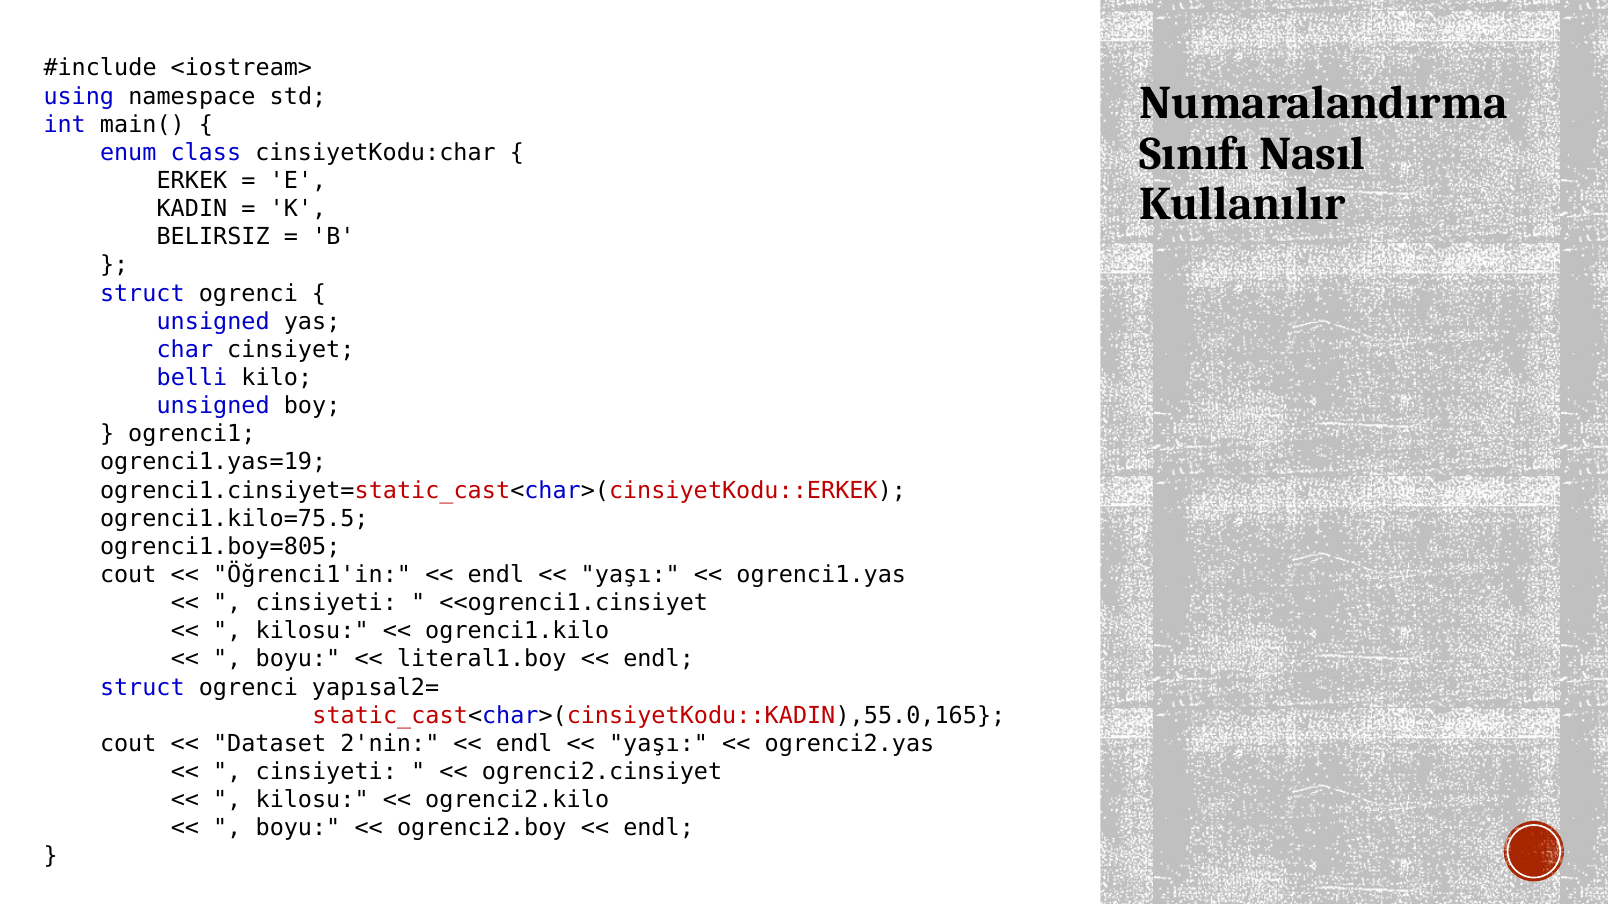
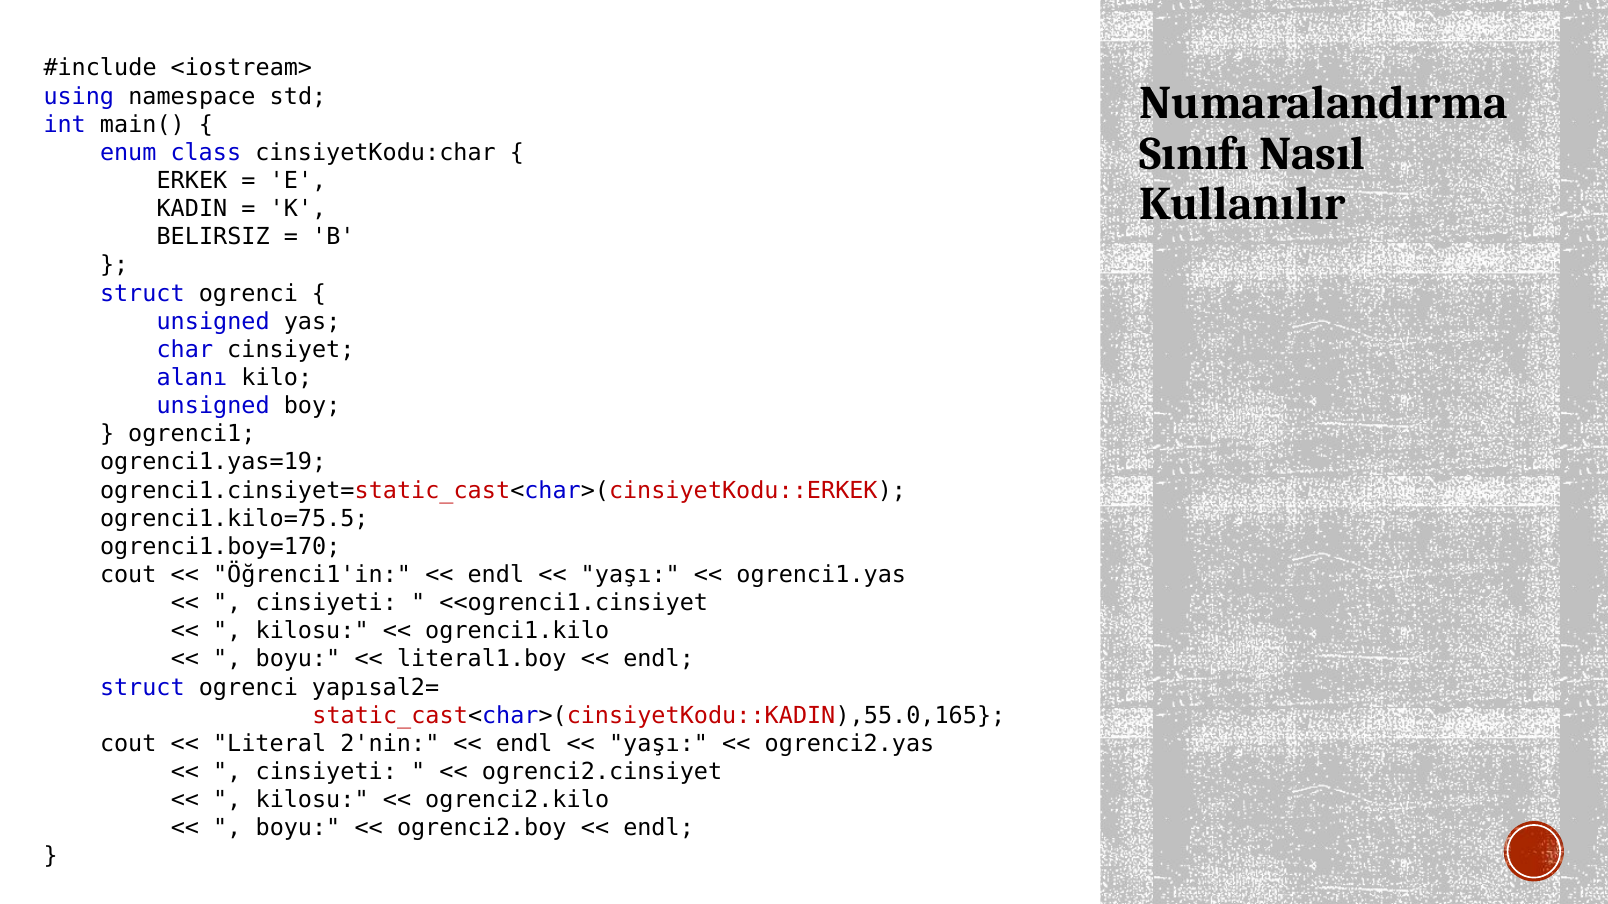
belli: belli -> alanı
ogrenci1.boy=805: ogrenci1.boy=805 -> ogrenci1.boy=170
Dataset: Dataset -> Literal
